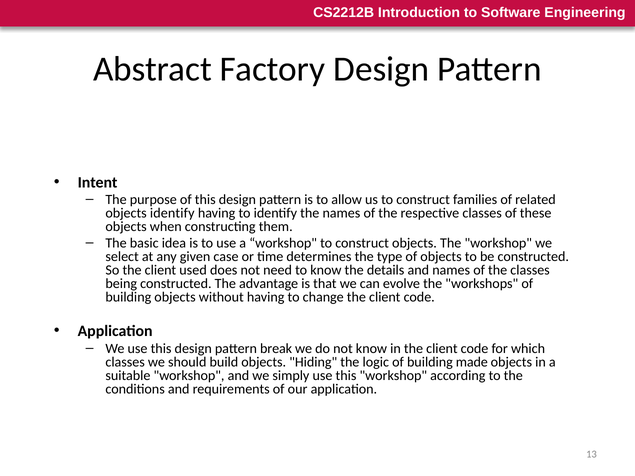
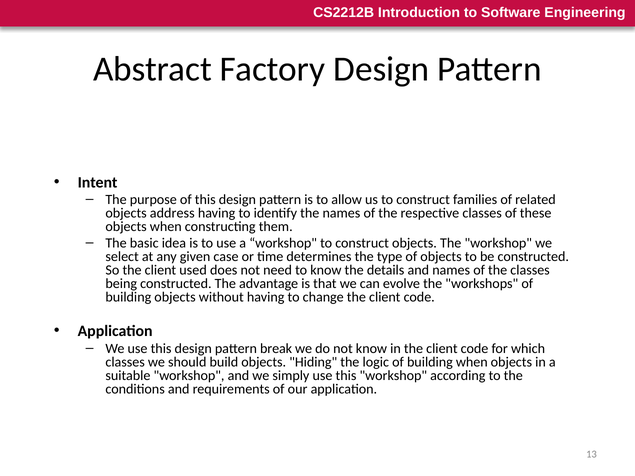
objects identify: identify -> address
building made: made -> when
